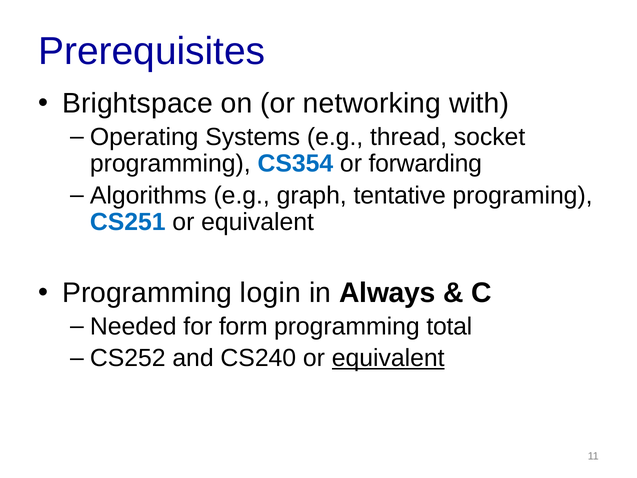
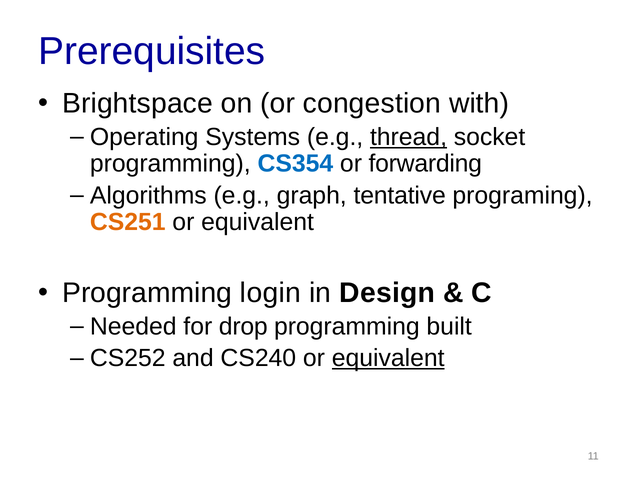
networking: networking -> congestion
thread underline: none -> present
CS251 colour: blue -> orange
Always: Always -> Design
form: form -> drop
total: total -> built
